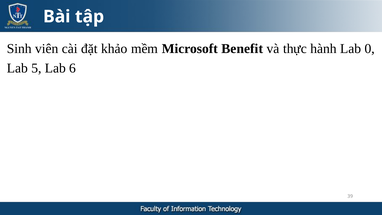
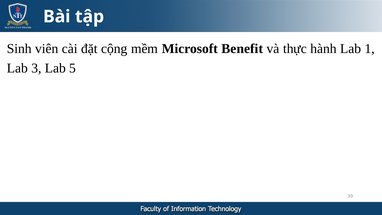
khảo: khảo -> cộng
0: 0 -> 1
5: 5 -> 3
6: 6 -> 5
